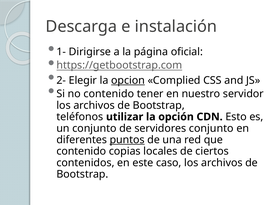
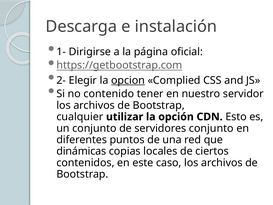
teléfonos: teléfonos -> cualquier
puntos underline: present -> none
contenido at (81, 151): contenido -> dinámicas
